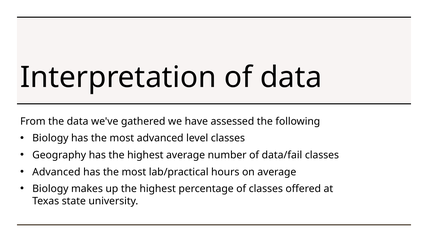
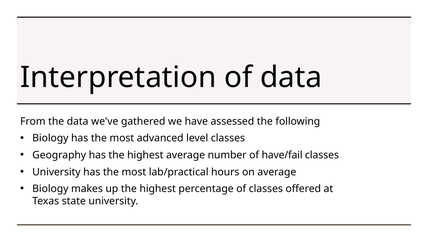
data/fail: data/fail -> have/fail
Advanced at (56, 172): Advanced -> University
